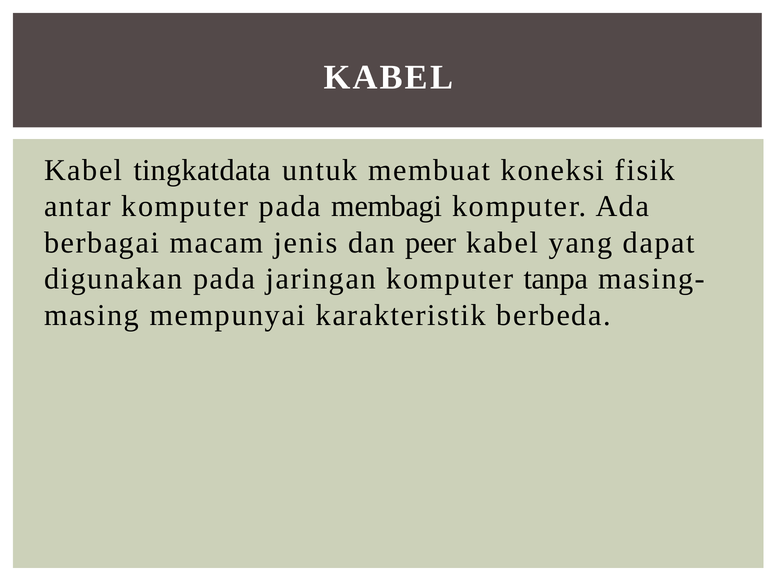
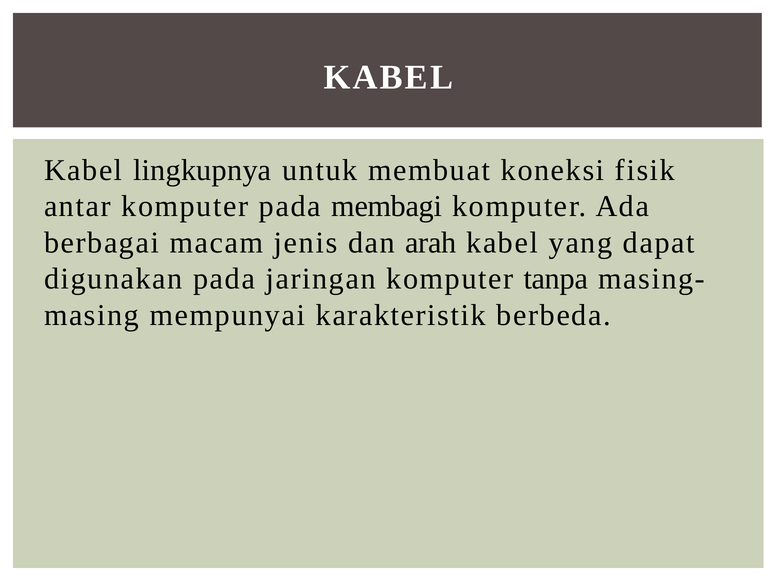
tingkatdata: tingkatdata -> lingkupnya
peer: peer -> arah
